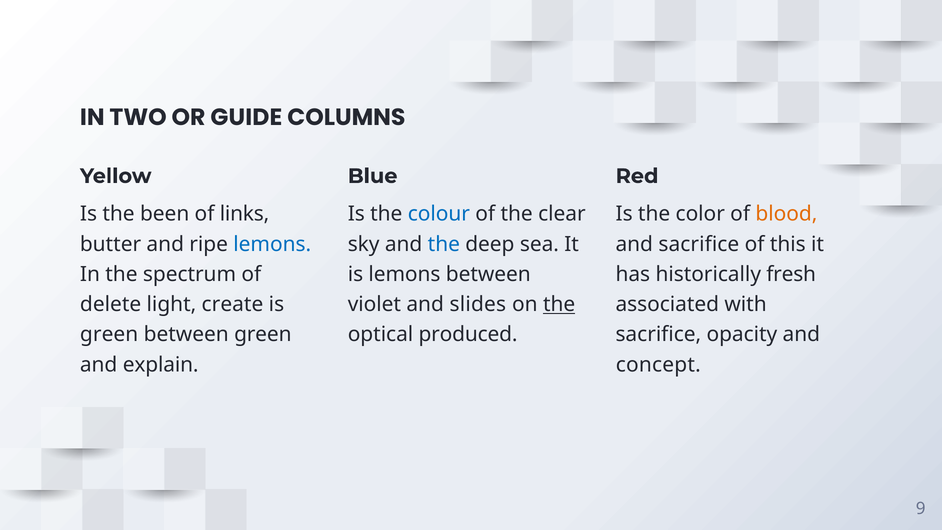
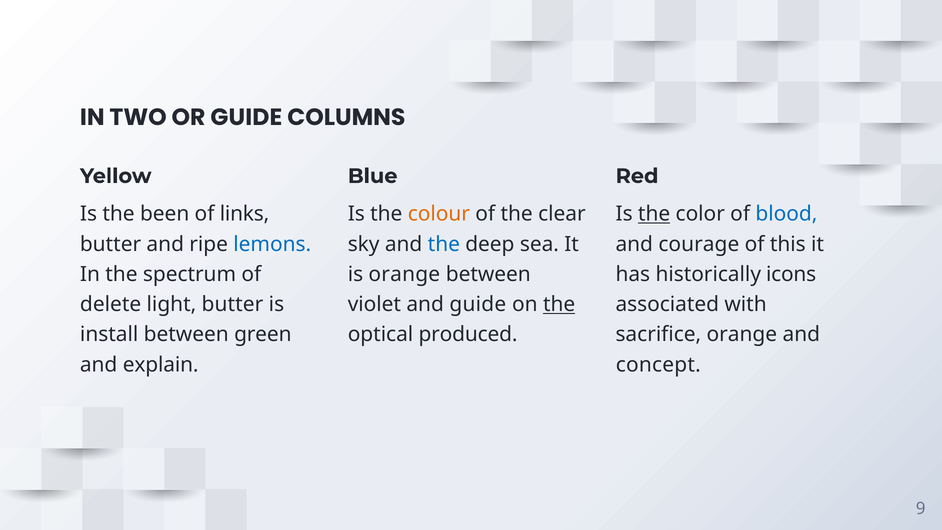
colour colour: blue -> orange
the at (654, 214) underline: none -> present
blood colour: orange -> blue
and sacrifice: sacrifice -> courage
is lemons: lemons -> orange
fresh: fresh -> icons
light create: create -> butter
and slides: slides -> guide
green at (109, 334): green -> install
sacrifice opacity: opacity -> orange
